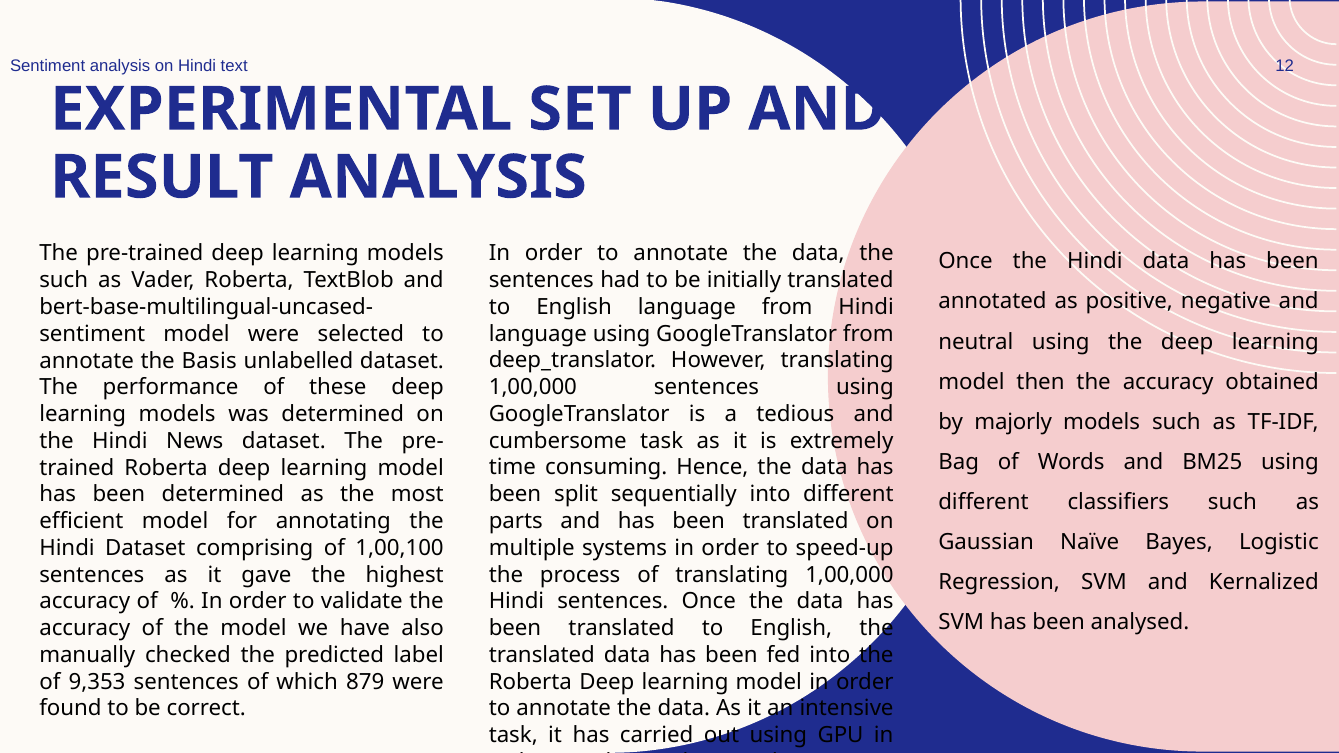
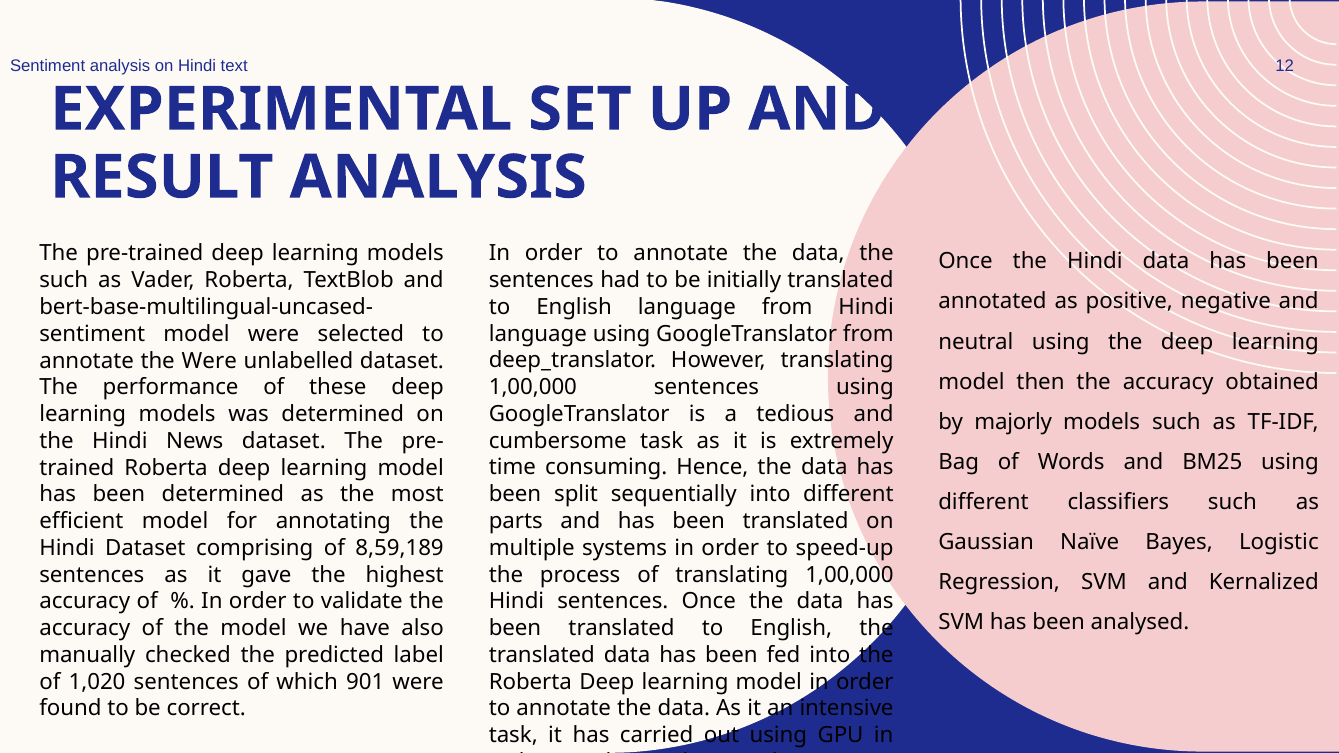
the Basis: Basis -> Were
1,00,100: 1,00,100 -> 8,59,189
9,353: 9,353 -> 1,020
879: 879 -> 901
